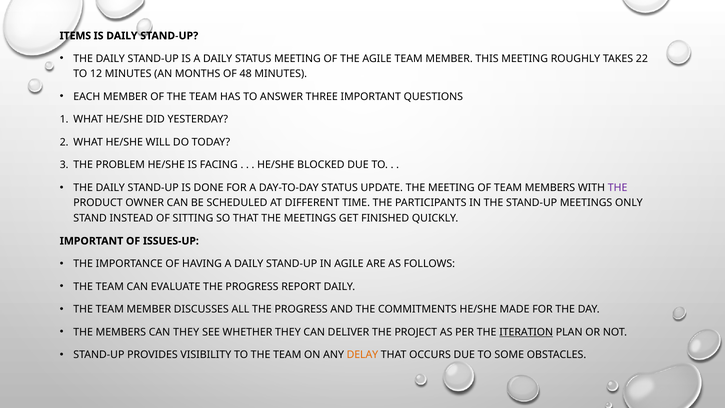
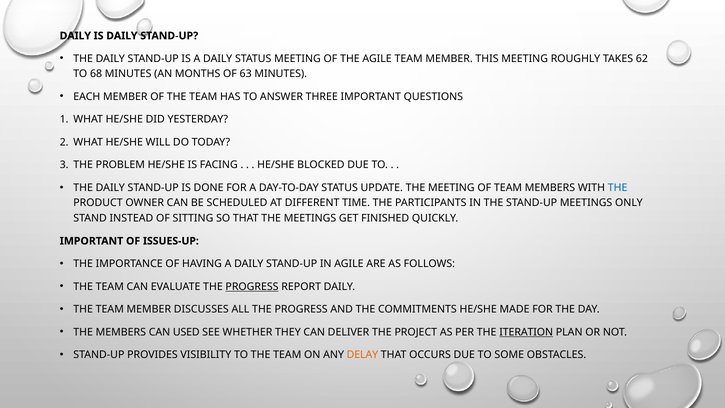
ITEMS at (75, 36): ITEMS -> DAILY
22: 22 -> 62
12: 12 -> 68
48: 48 -> 63
THE at (618, 188) colour: purple -> blue
PROGRESS at (252, 286) underline: none -> present
CAN THEY: THEY -> USED
